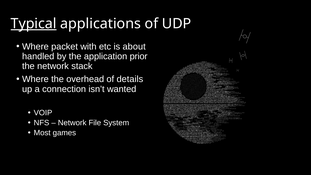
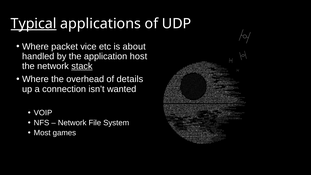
with: with -> vice
prior: prior -> host
stack underline: none -> present
